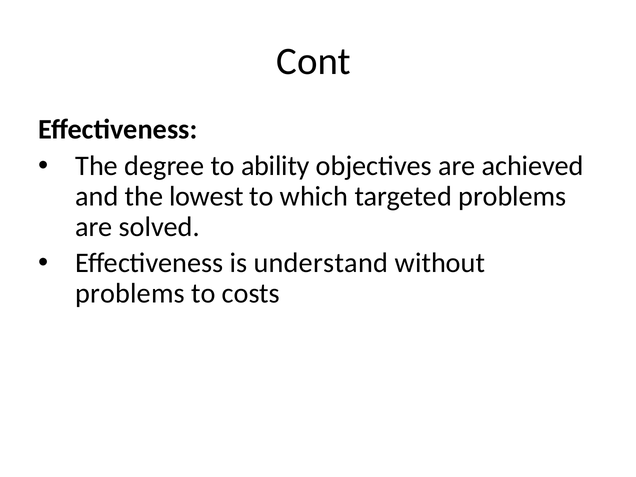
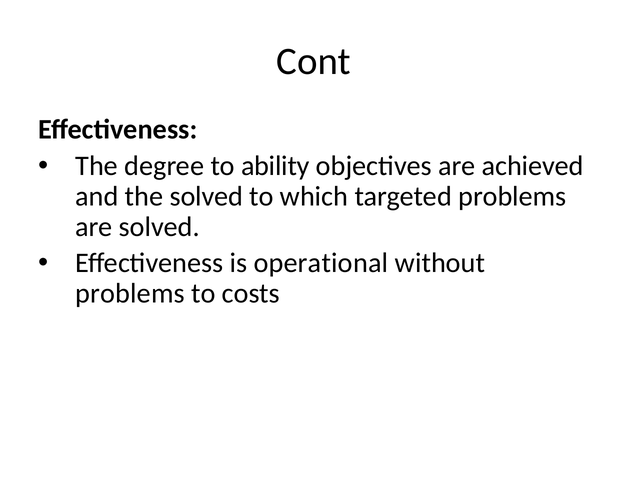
the lowest: lowest -> solved
understand: understand -> operational
